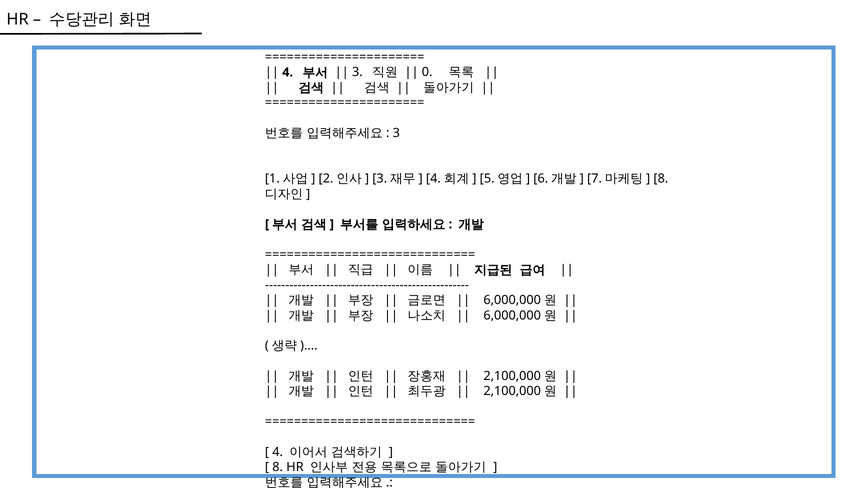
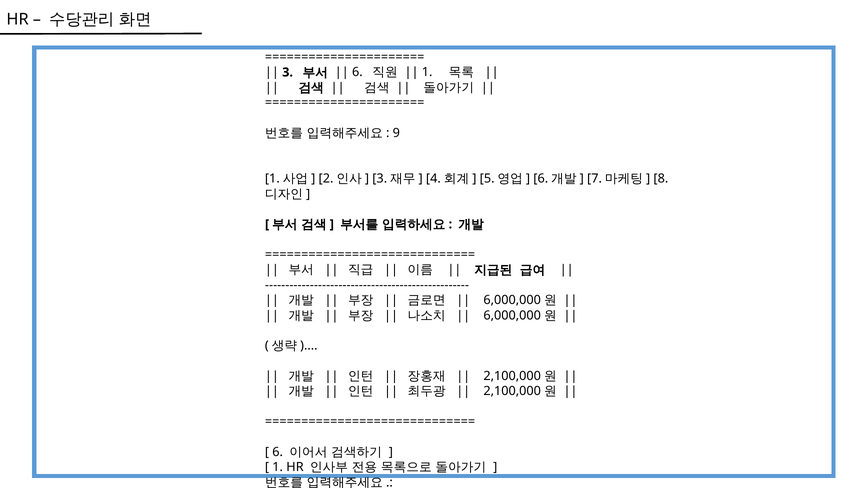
4 at (288, 72): 4 -> 3
3 at (357, 72): 3 -> 6
0 at (427, 72): 0 -> 1
3 at (396, 133): 3 -> 9
4 at (278, 452): 4 -> 6
8 at (278, 468): 8 -> 1
